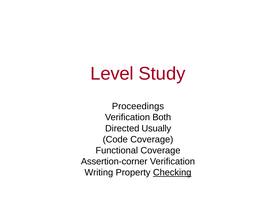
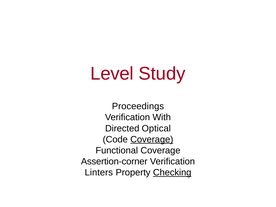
Both: Both -> With
Usually: Usually -> Optical
Coverage at (152, 139) underline: none -> present
Writing: Writing -> Linters
